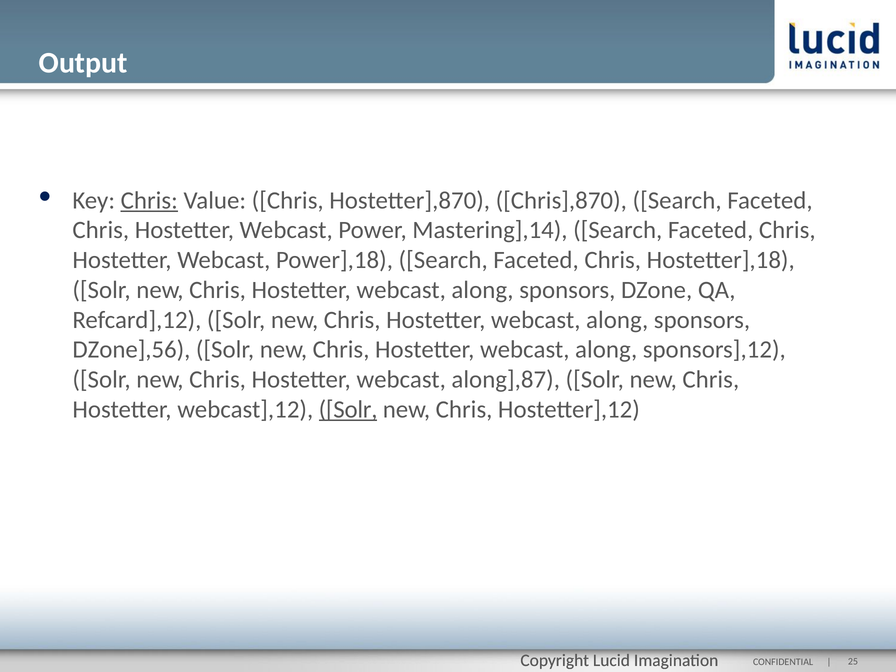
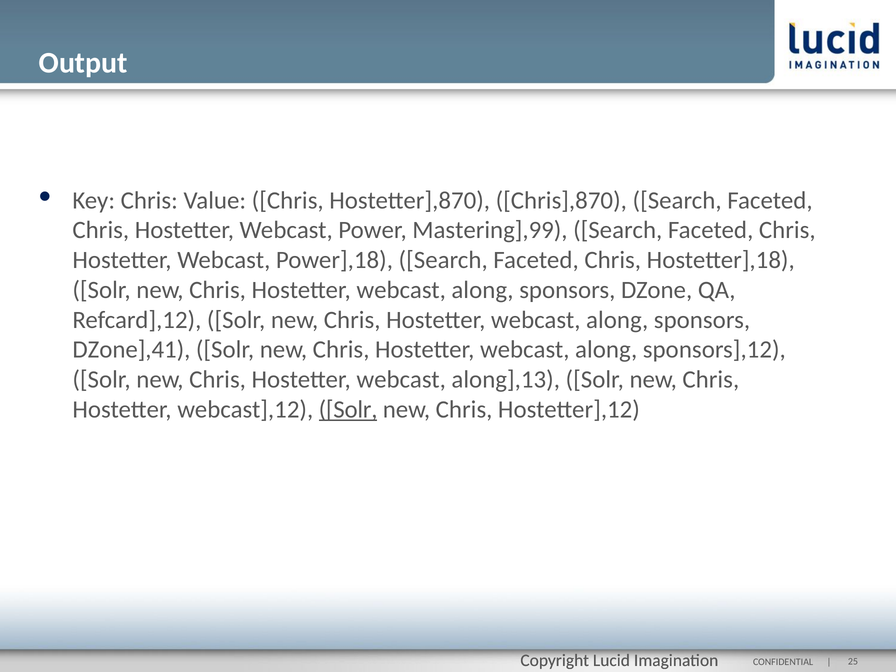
Chris at (149, 200) underline: present -> none
Mastering],14: Mastering],14 -> Mastering],99
DZone],56: DZone],56 -> DZone],41
along],87: along],87 -> along],13
